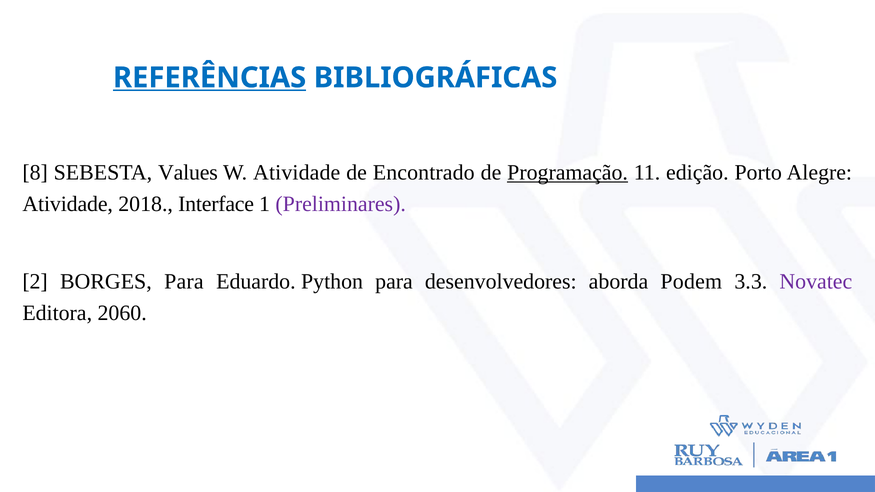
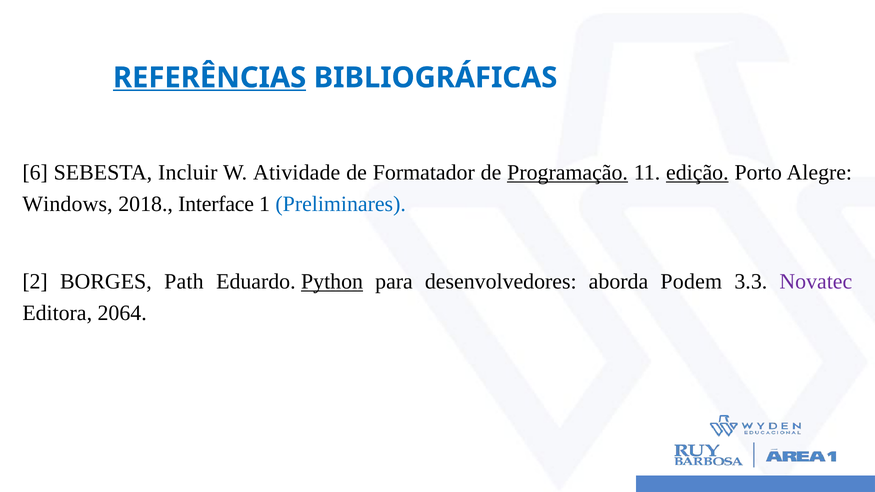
8: 8 -> 6
Values: Values -> Incluir
Encontrado: Encontrado -> Formatador
edição underline: none -> present
Atividade at (68, 204): Atividade -> Windows
Preliminares colour: purple -> blue
BORGES Para: Para -> Path
Python underline: none -> present
2060: 2060 -> 2064
